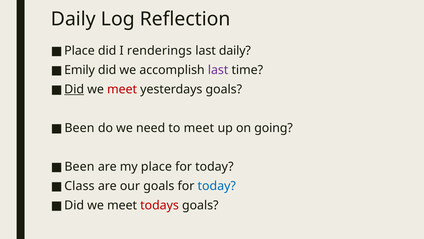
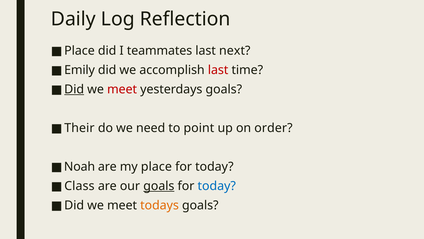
renderings: renderings -> teammates
last daily: daily -> next
last at (218, 70) colour: purple -> red
Been at (79, 128): Been -> Their
to meet: meet -> point
going: going -> order
Been at (79, 166): Been -> Noah
goals at (159, 186) underline: none -> present
todays colour: red -> orange
